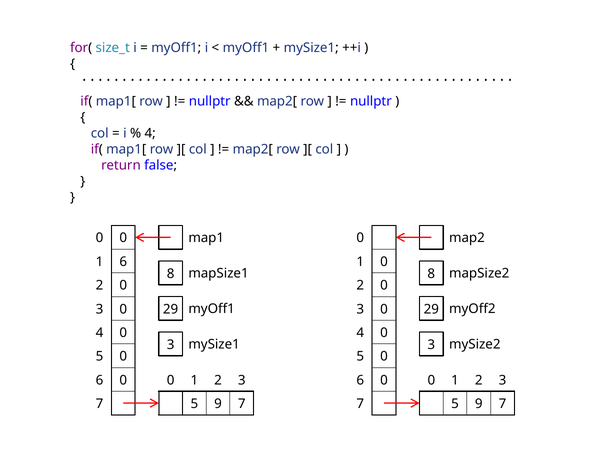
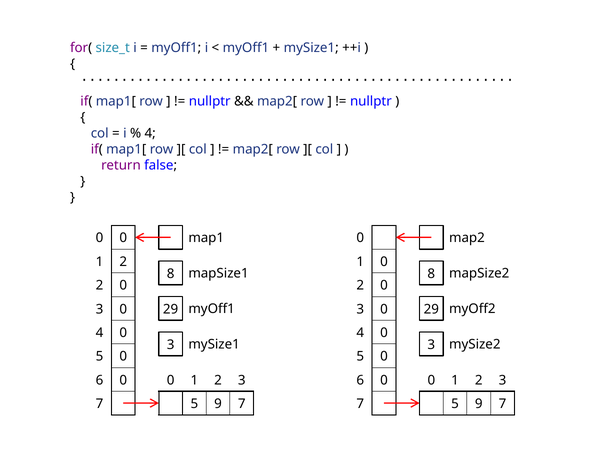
6 at (123, 262): 6 -> 2
